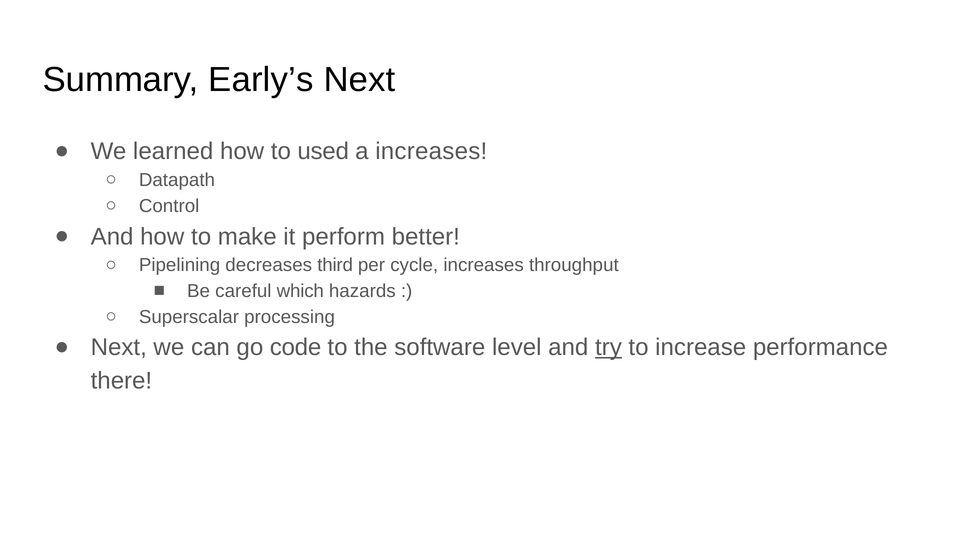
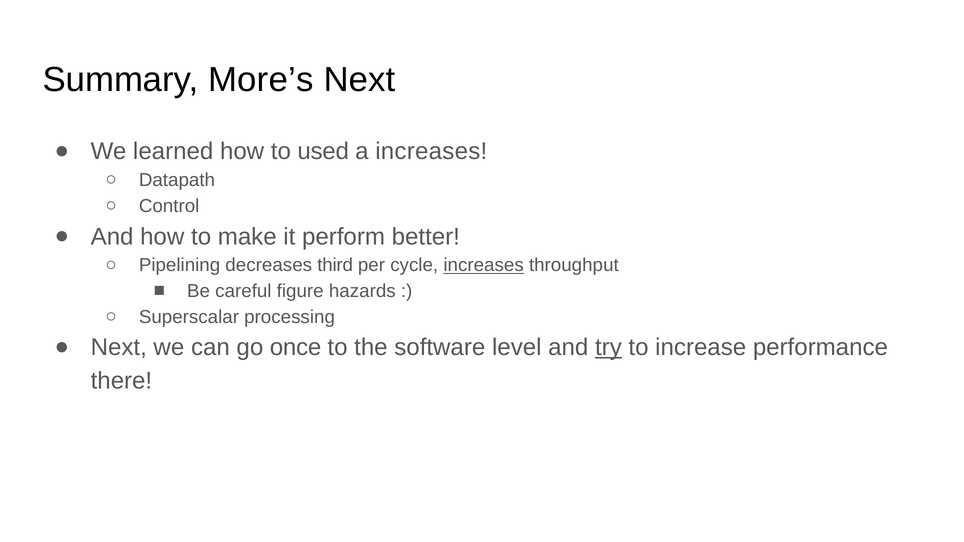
Early’s: Early’s -> More’s
increases at (484, 265) underline: none -> present
which: which -> figure
code: code -> once
